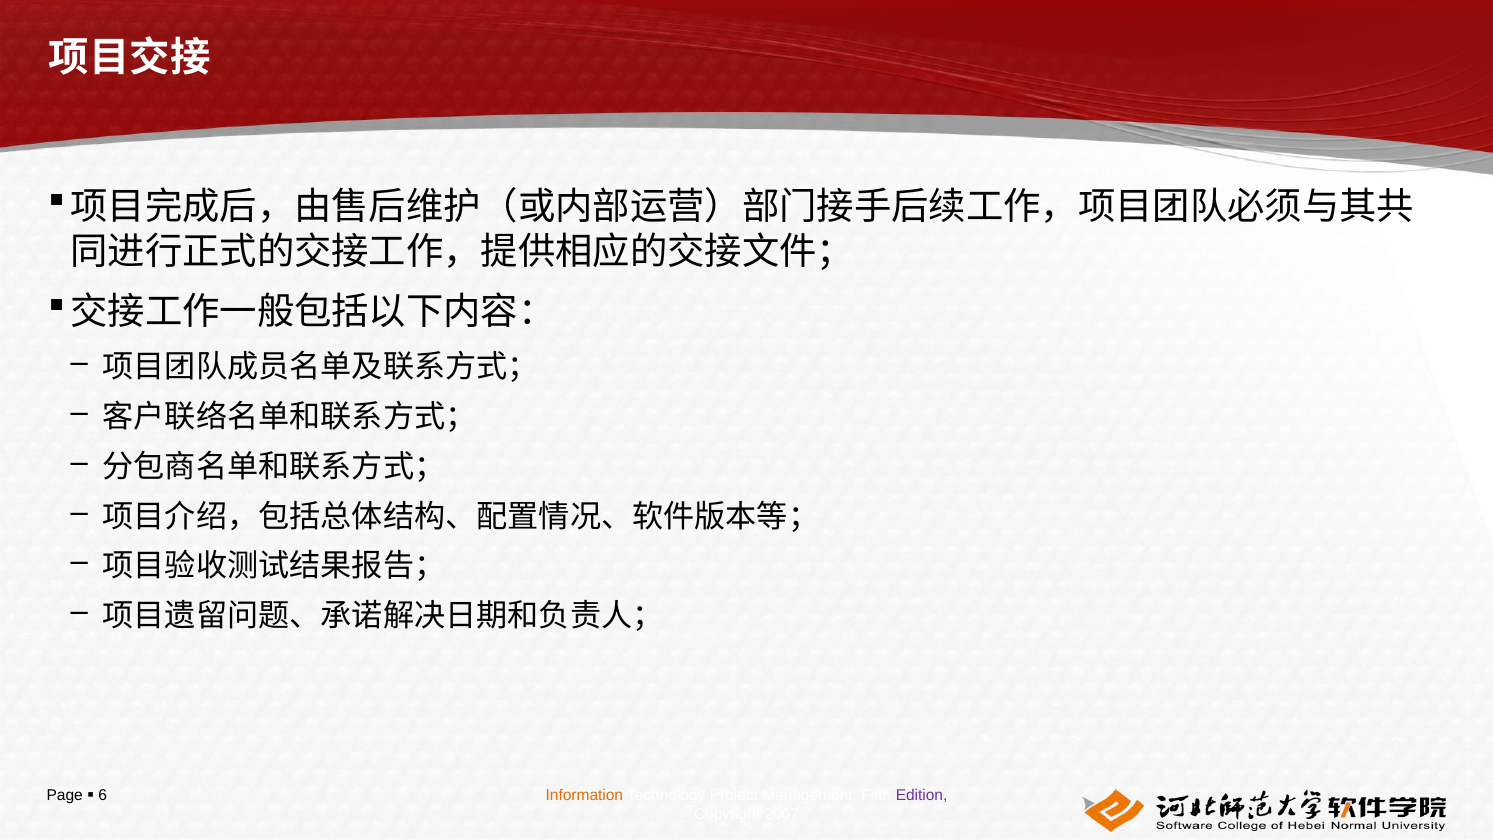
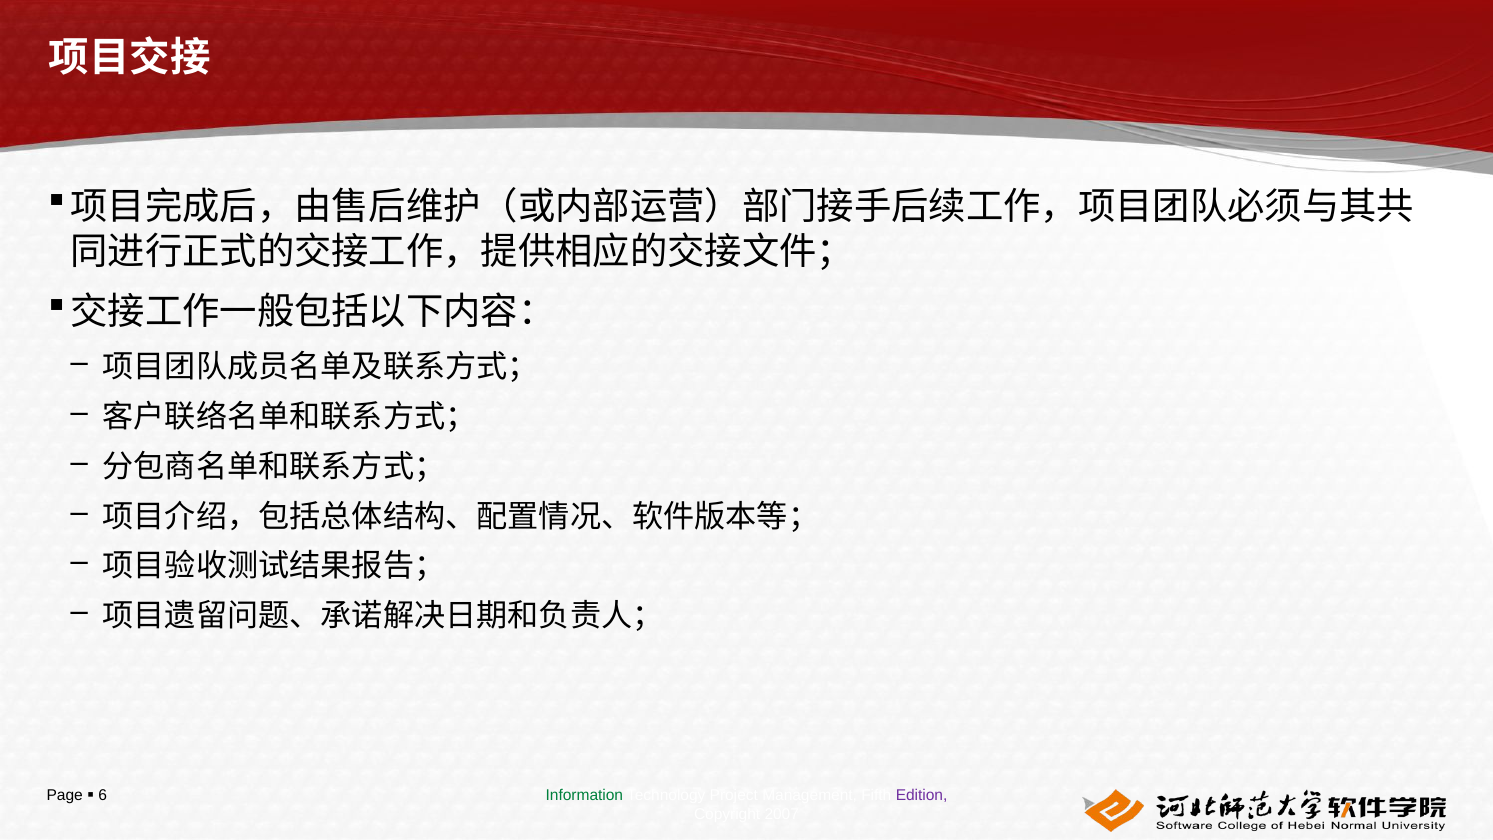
Information colour: orange -> green
